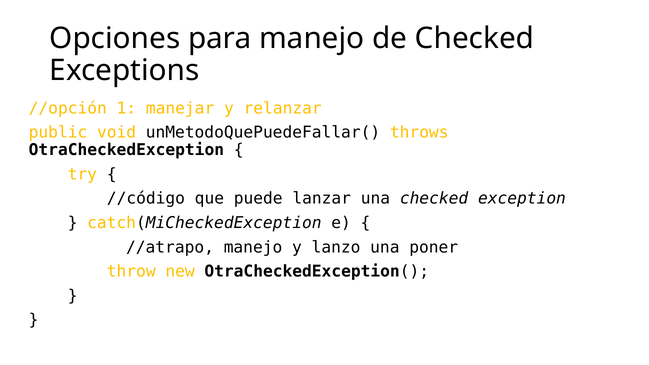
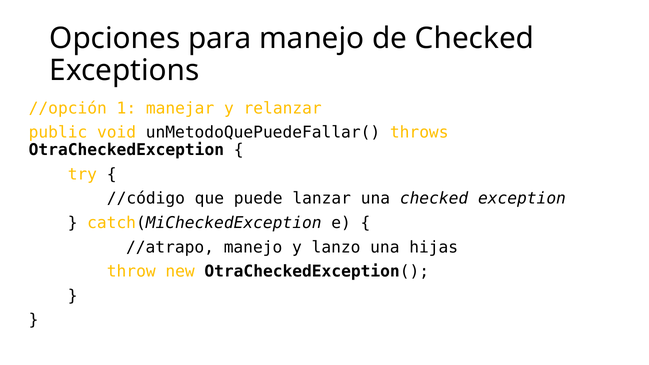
poner: poner -> hijas
